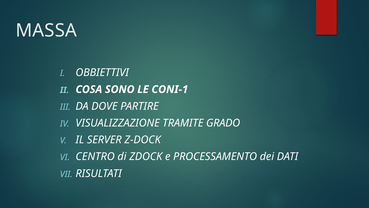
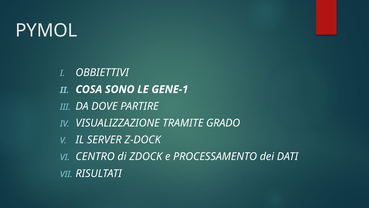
MASSA: MASSA -> PYMOL
CONI-1: CONI-1 -> GENE-1
